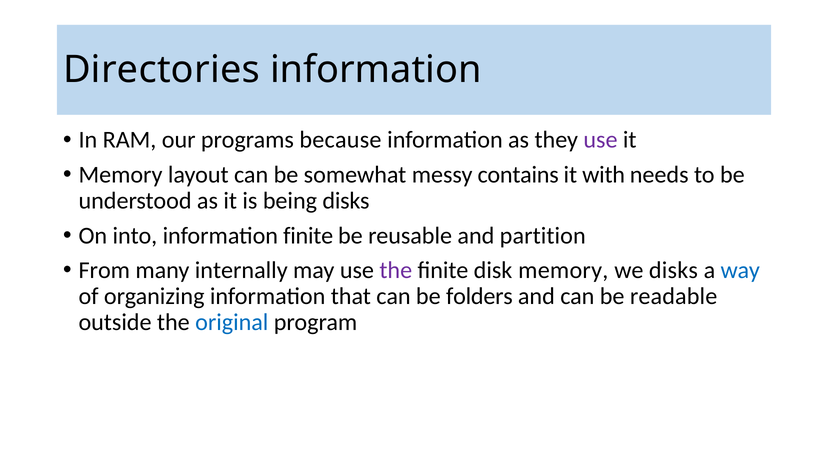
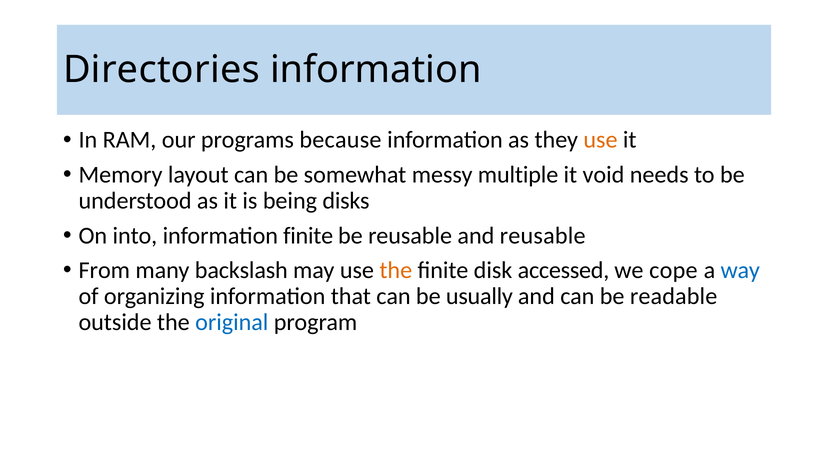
use at (600, 140) colour: purple -> orange
contains: contains -> multiple
with: with -> void
and partition: partition -> reusable
internally: internally -> backslash
the at (396, 270) colour: purple -> orange
disk memory: memory -> accessed
we disks: disks -> cope
folders: folders -> usually
